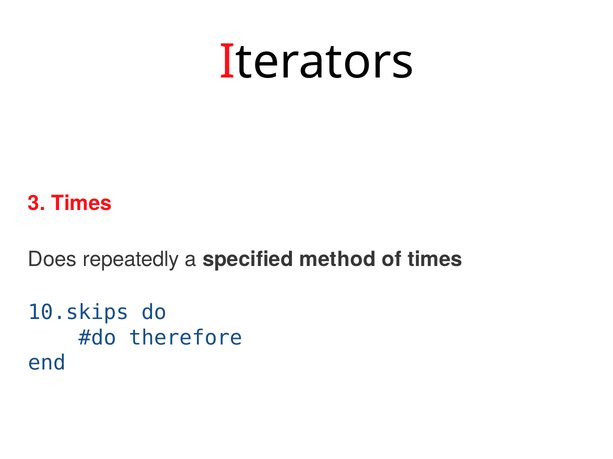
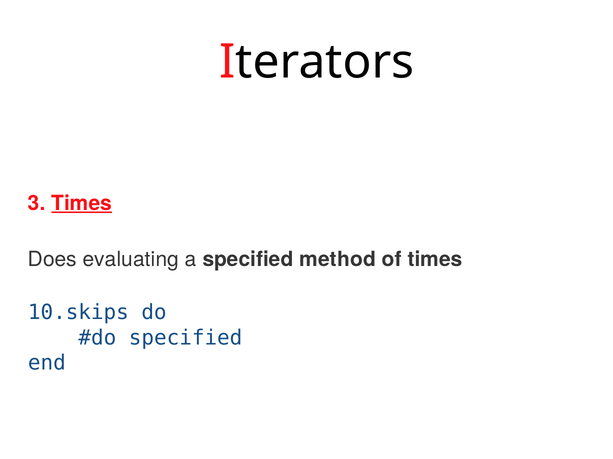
Times at (82, 203) underline: none -> present
repeatedly: repeatedly -> evaluating
therefore at (186, 338): therefore -> specified
